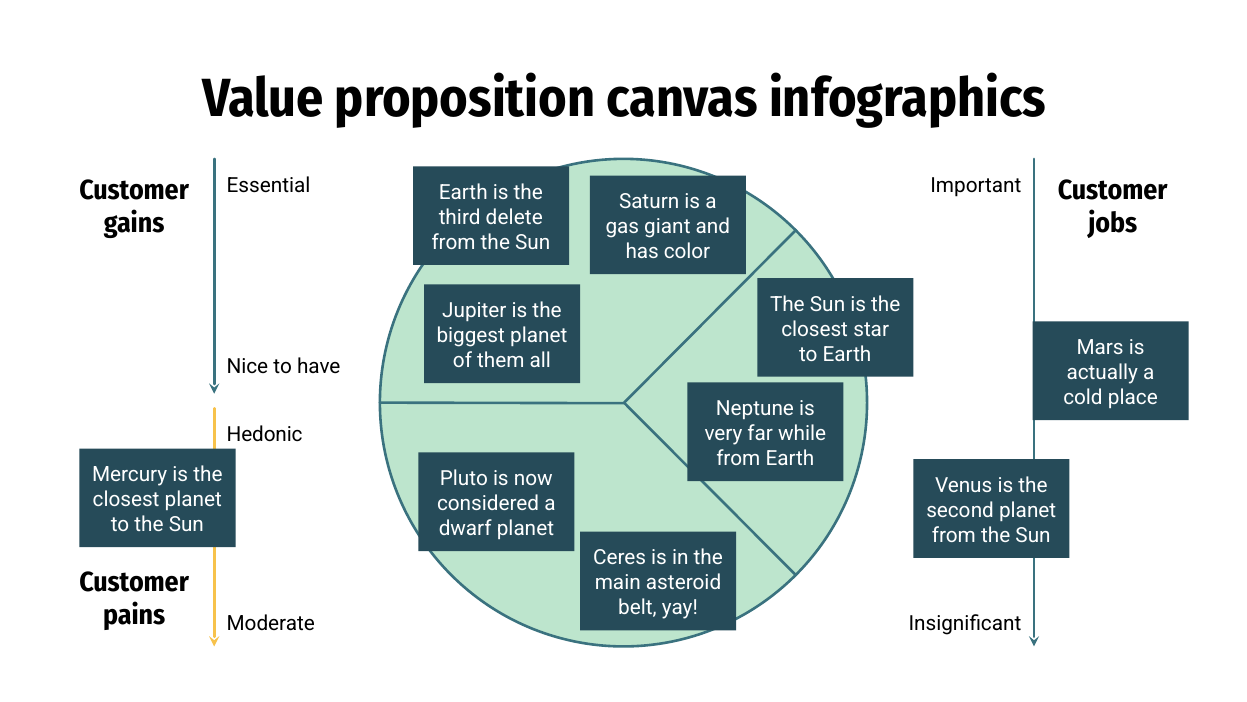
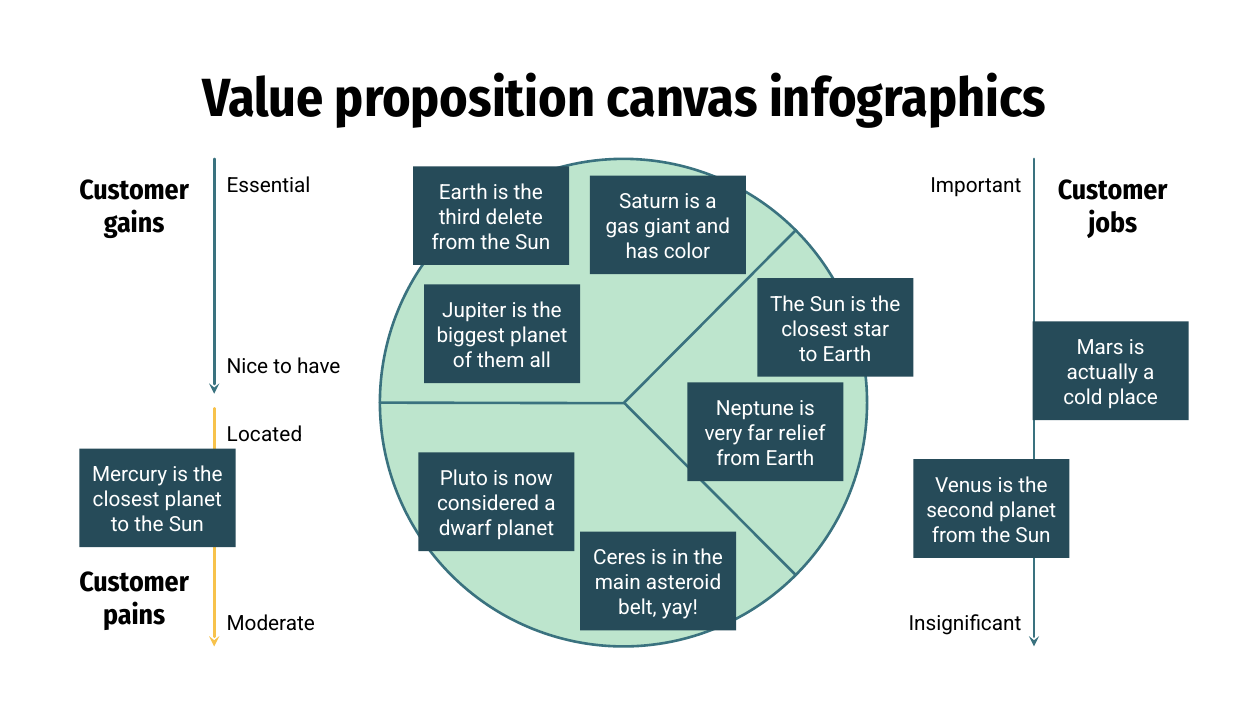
while: while -> relief
Hedonic: Hedonic -> Located
